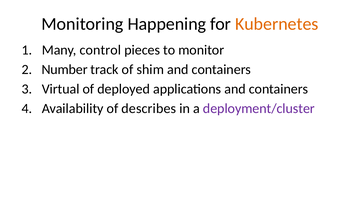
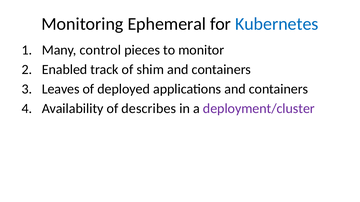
Happening: Happening -> Ephemeral
Kubernetes colour: orange -> blue
Number: Number -> Enabled
Virtual: Virtual -> Leaves
